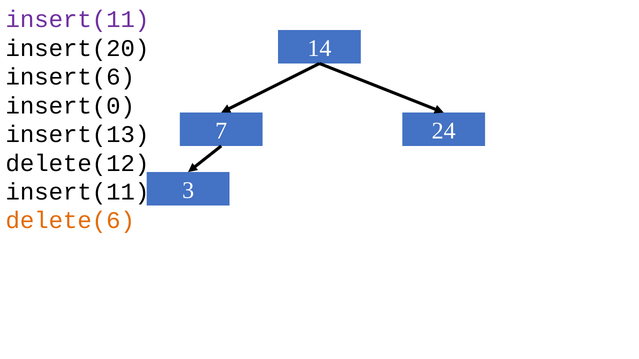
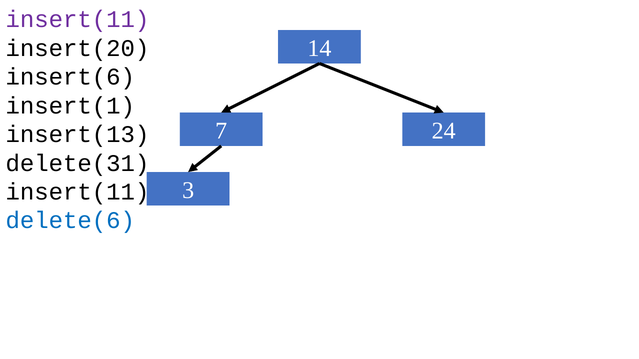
insert(0: insert(0 -> insert(1
delete(12: delete(12 -> delete(31
delete(6 colour: orange -> blue
